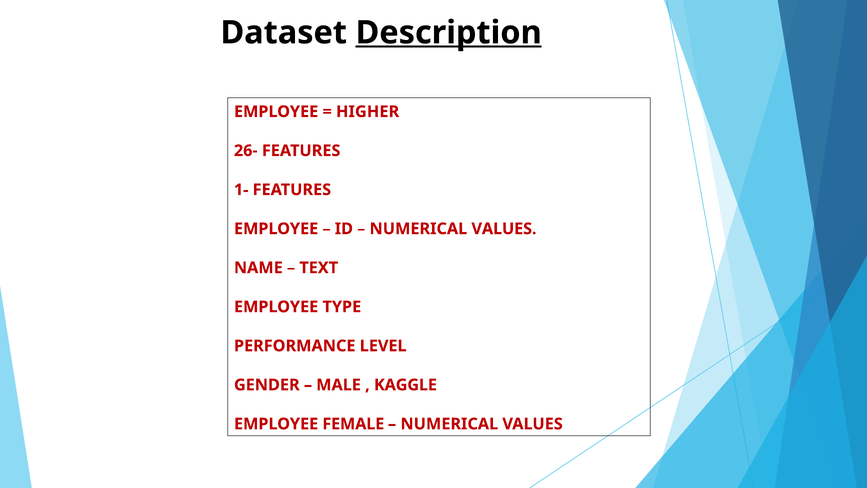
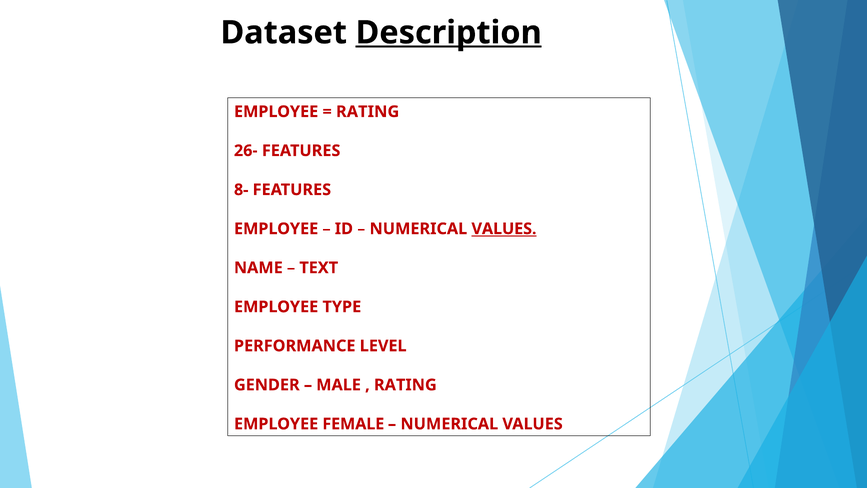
HIGHER at (368, 112): HIGHER -> RATING
1-: 1- -> 8-
VALUES at (504, 229) underline: none -> present
KAGGLE at (405, 385): KAGGLE -> RATING
